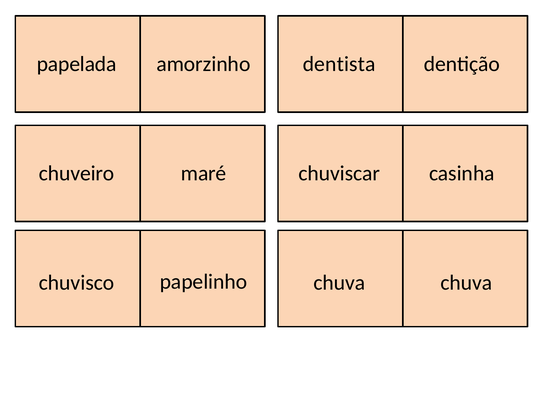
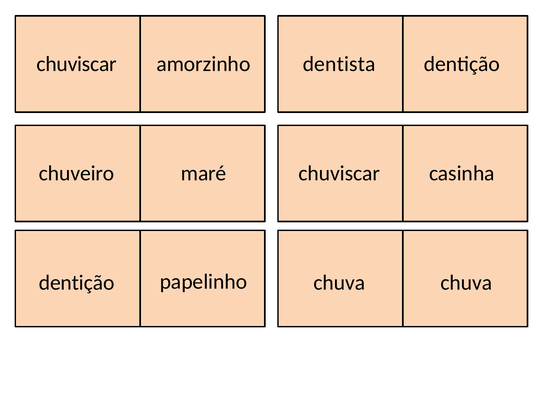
papelada at (77, 64): papelada -> chuviscar
chuvisco at (77, 283): chuvisco -> dentição
